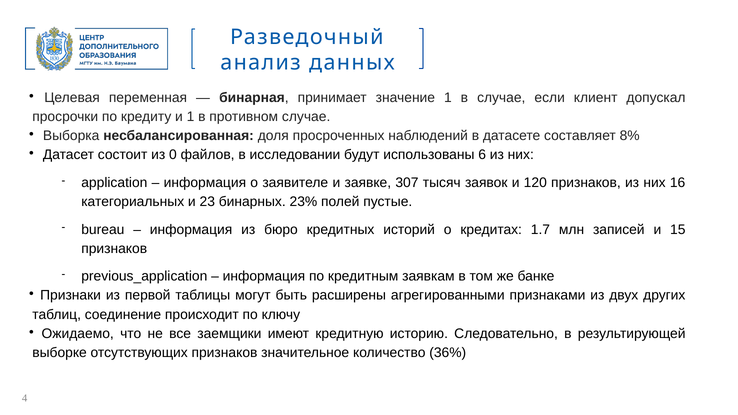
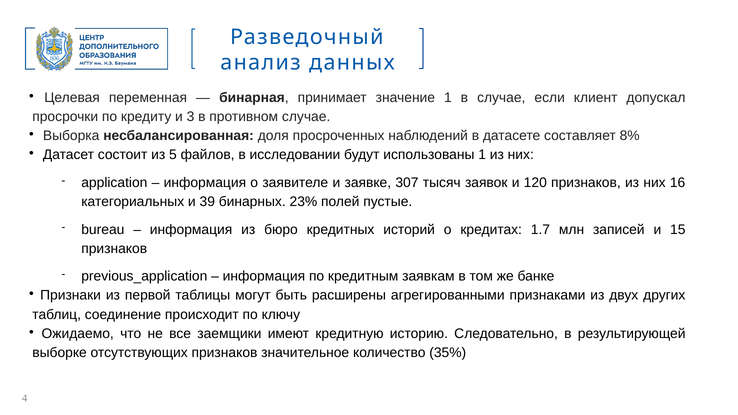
и 1: 1 -> 3
0: 0 -> 5
использованы 6: 6 -> 1
23: 23 -> 39
36%: 36% -> 35%
